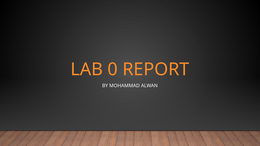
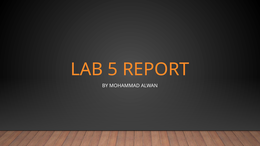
0: 0 -> 5
